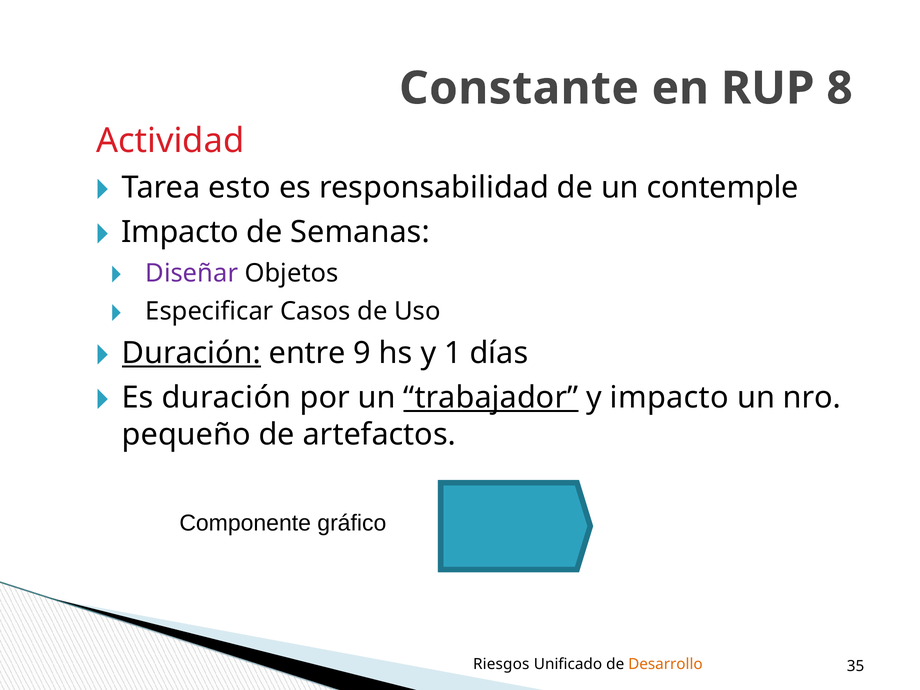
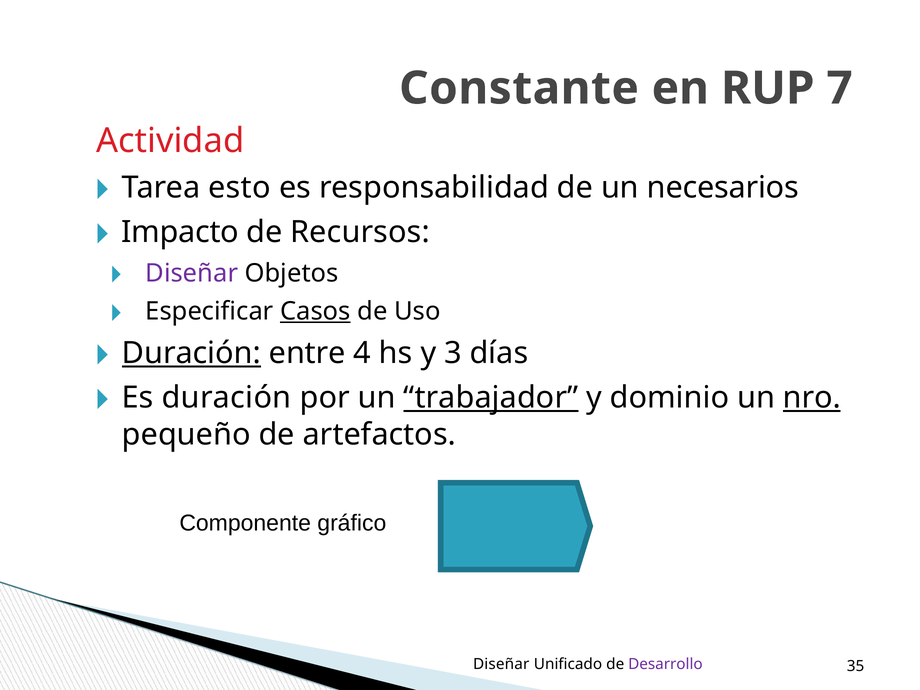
8: 8 -> 7
contemple: contemple -> necesarios
Semanas: Semanas -> Recursos
Casos underline: none -> present
9: 9 -> 4
1: 1 -> 3
y impacto: impacto -> dominio
nro underline: none -> present
Riesgos at (501, 664): Riesgos -> Diseñar
Desarrollo colour: orange -> purple
